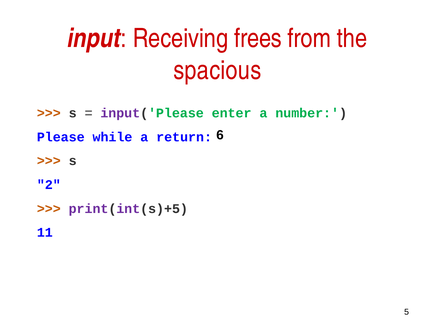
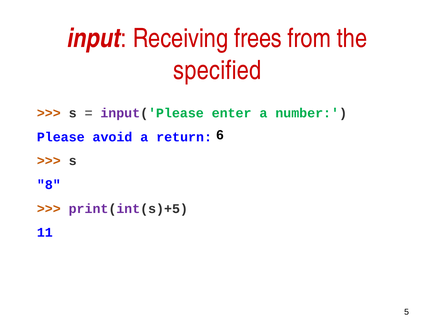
spacious: spacious -> specified
while: while -> avoid
2: 2 -> 8
